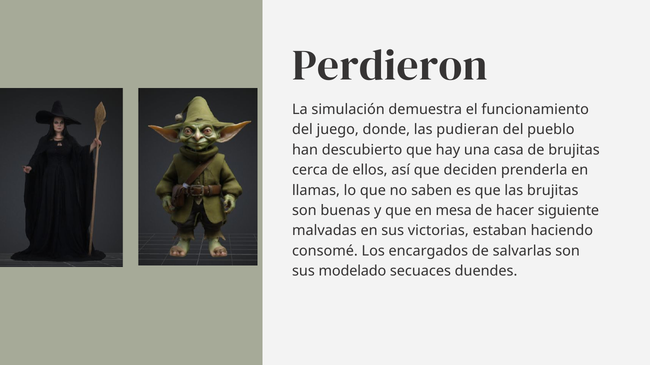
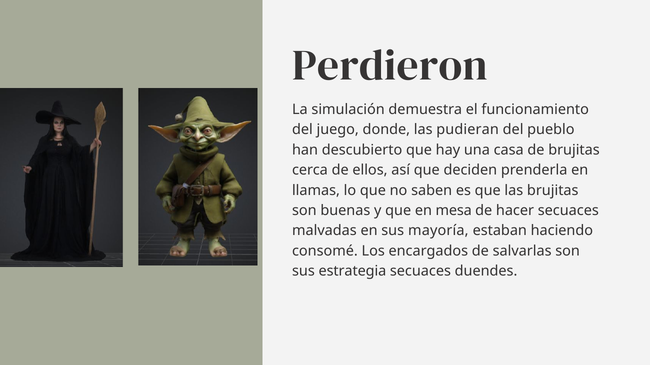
hacer siguiente: siguiente -> secuaces
victorias: victorias -> mayoría
modelado: modelado -> estrategia
